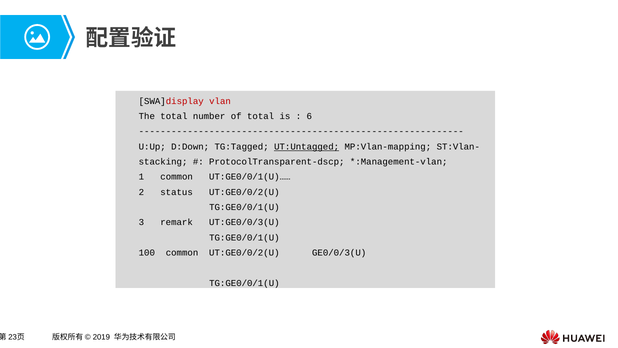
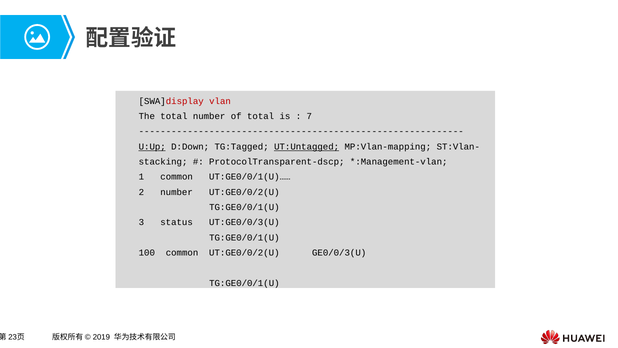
6: 6 -> 7
U:Up underline: none -> present
2 status: status -> number
remark: remark -> status
